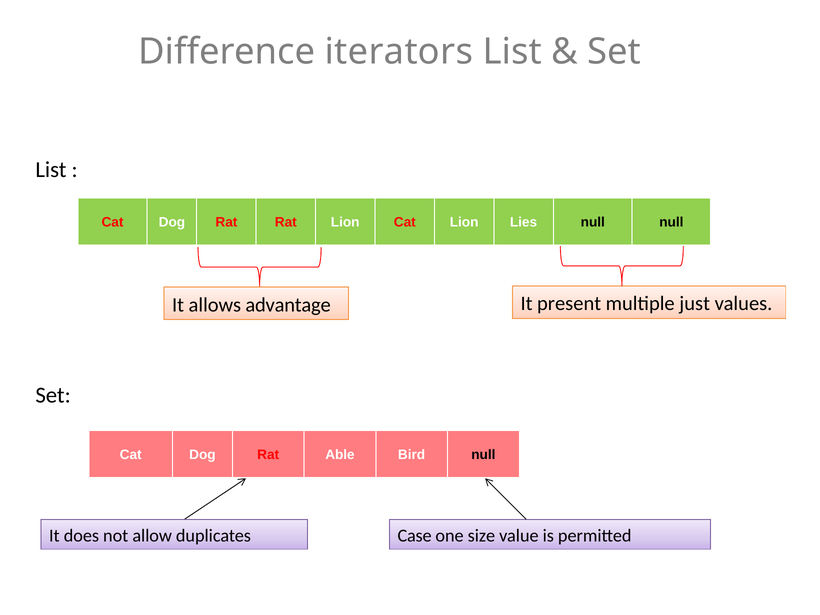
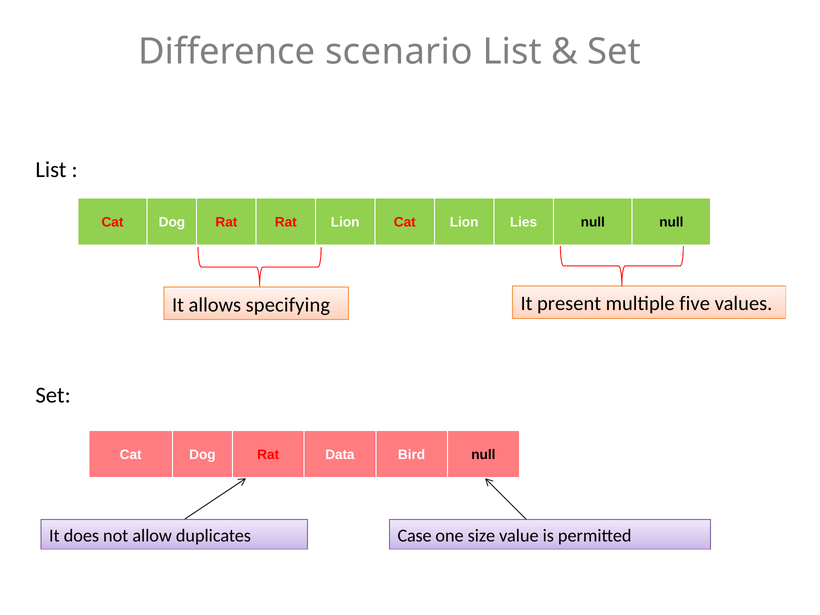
iterators: iterators -> scenario
just: just -> five
advantage: advantage -> specifying
Able: Able -> Data
